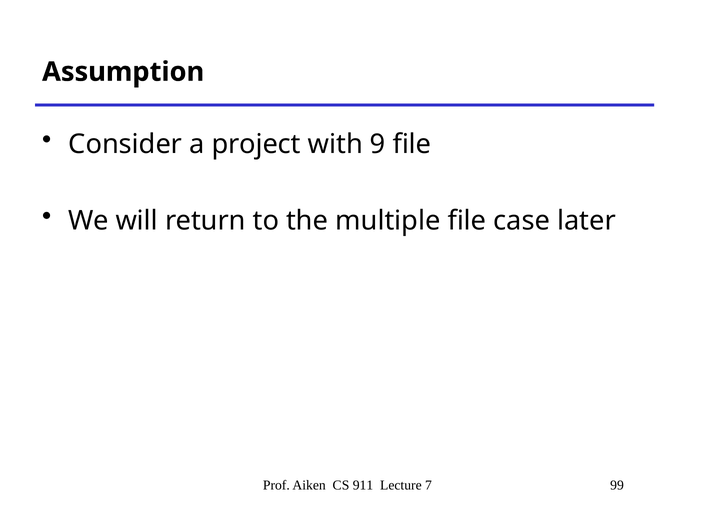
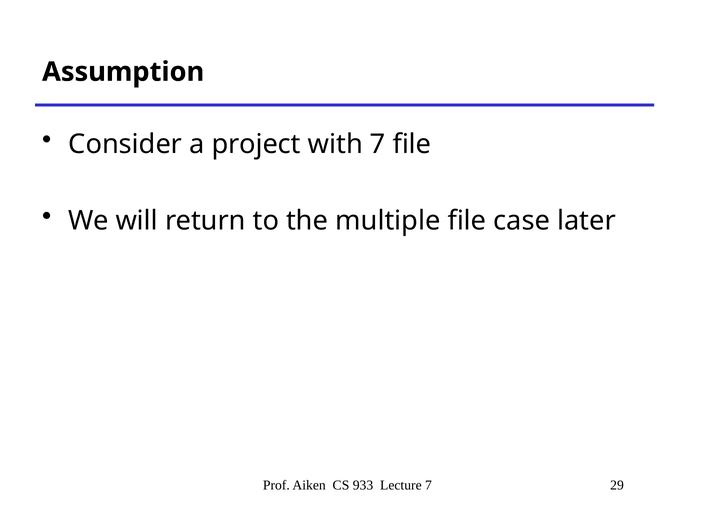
with 9: 9 -> 7
911: 911 -> 933
99: 99 -> 29
